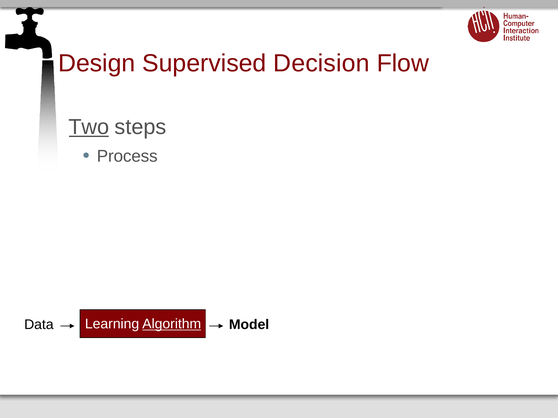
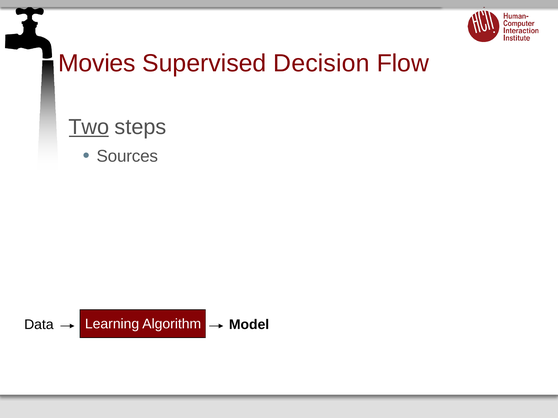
Design: Design -> Movies
Process: Process -> Sources
Algorithm underline: present -> none
